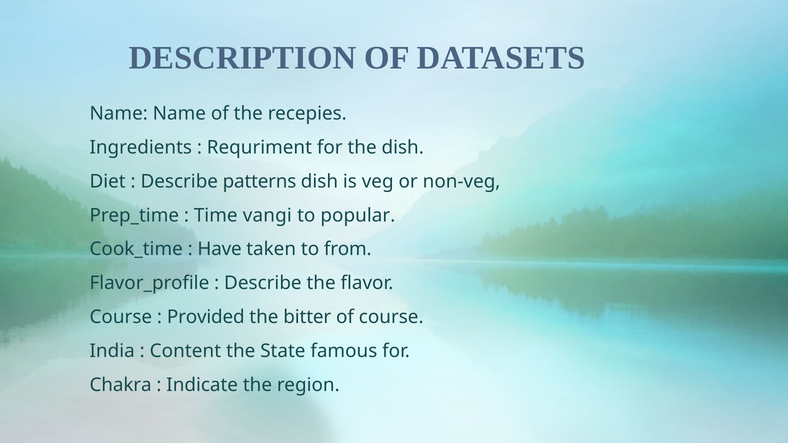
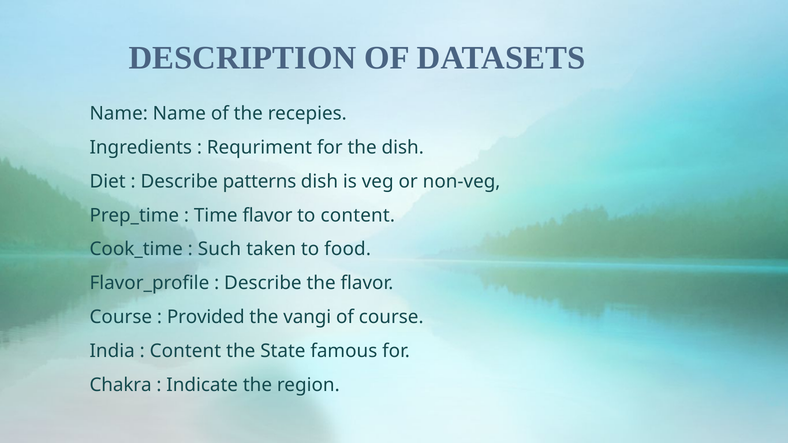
Time vangi: vangi -> flavor
to popular: popular -> content
Have: Have -> Such
from: from -> food
bitter: bitter -> vangi
